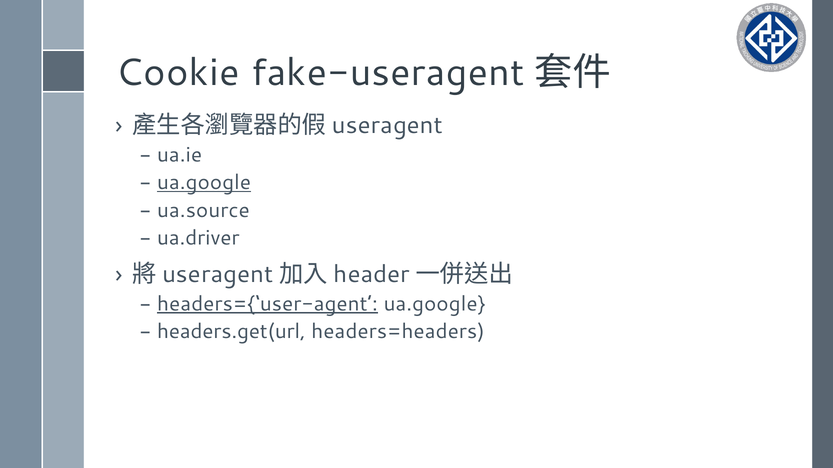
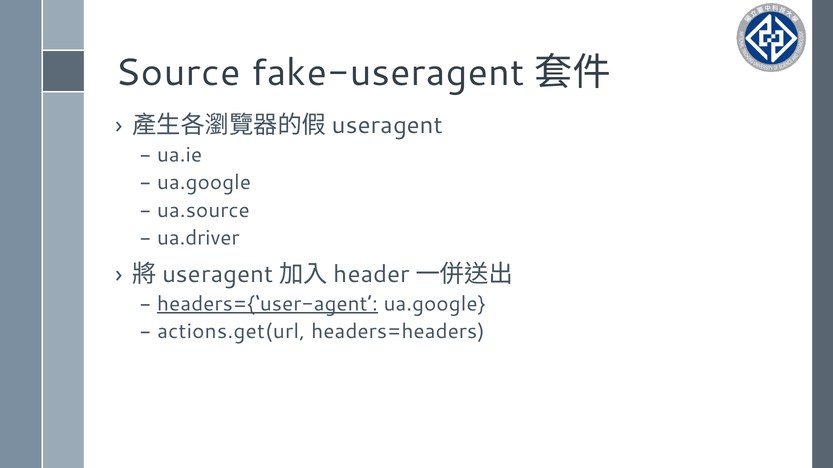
Cookie: Cookie -> Source
ua.google at (204, 183) underline: present -> none
headers.get(url: headers.get(url -> actions.get(url
